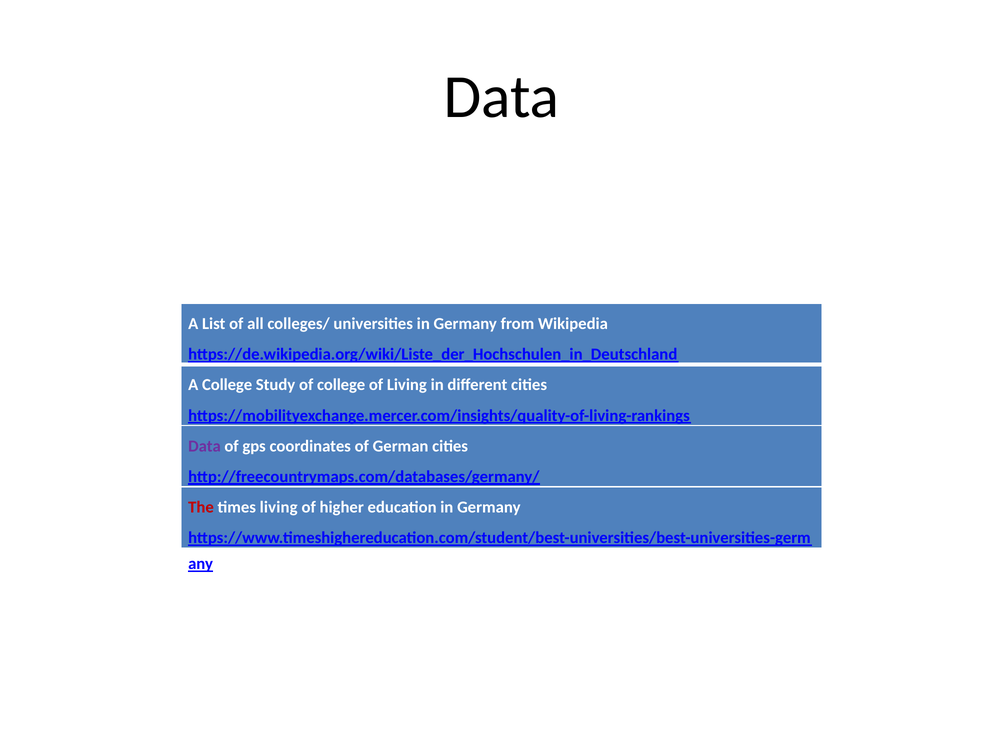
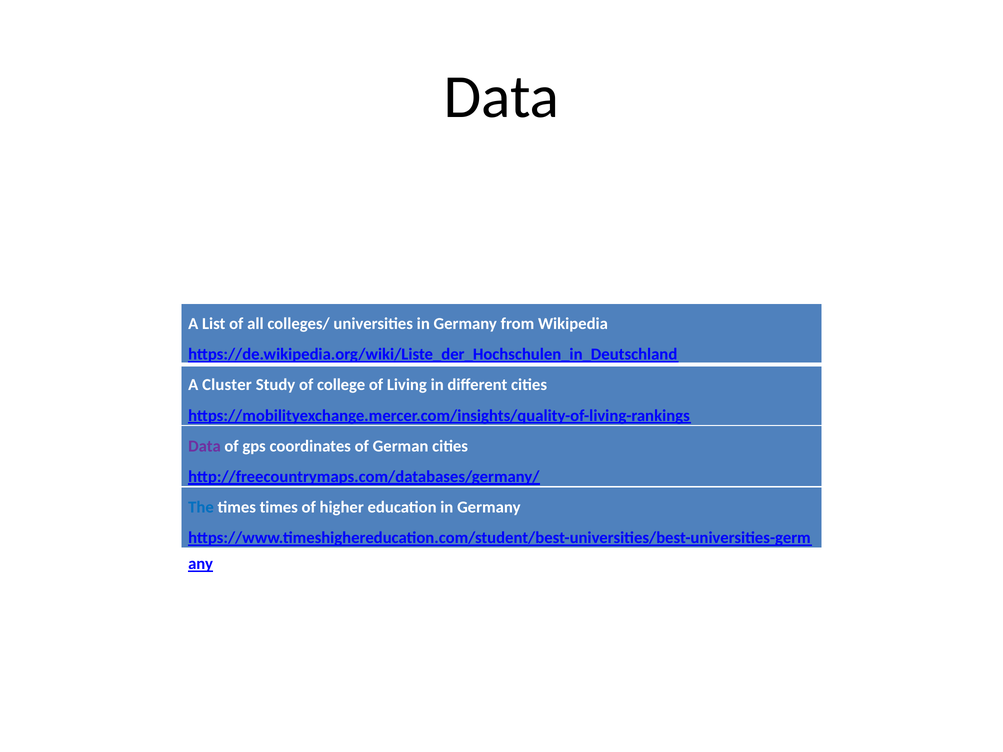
A College: College -> Cluster
The colour: red -> blue
times living: living -> times
